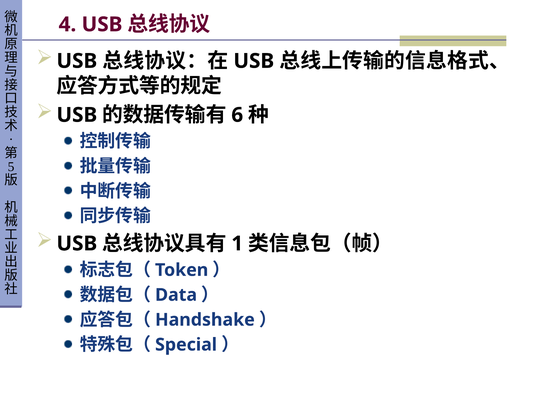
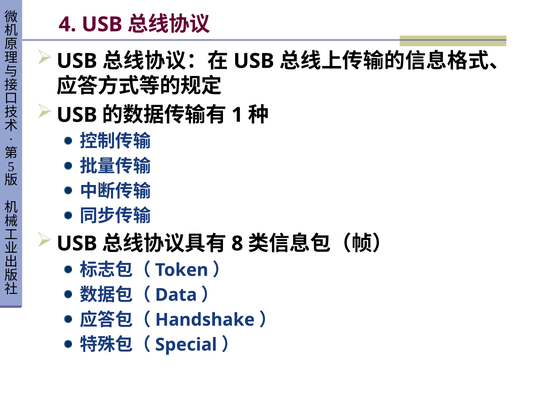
6: 6 -> 1
1: 1 -> 8
